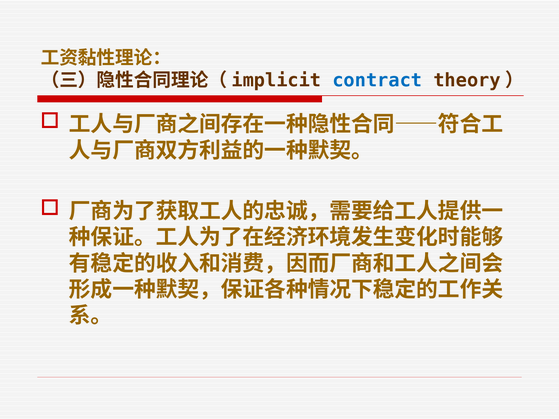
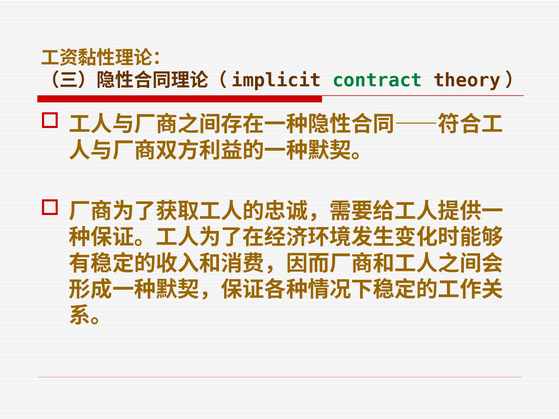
contract colour: blue -> green
